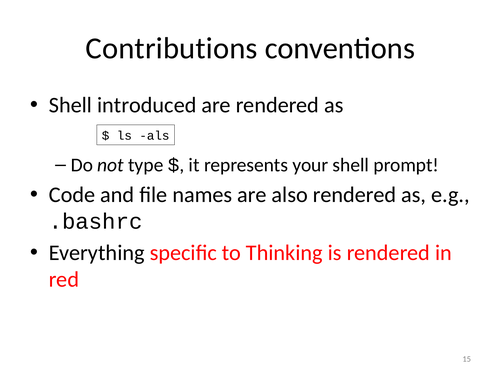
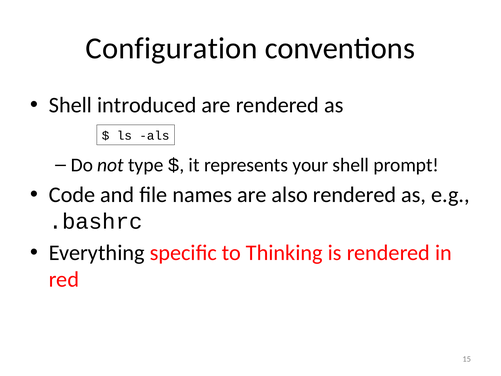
Contributions: Contributions -> Configuration
